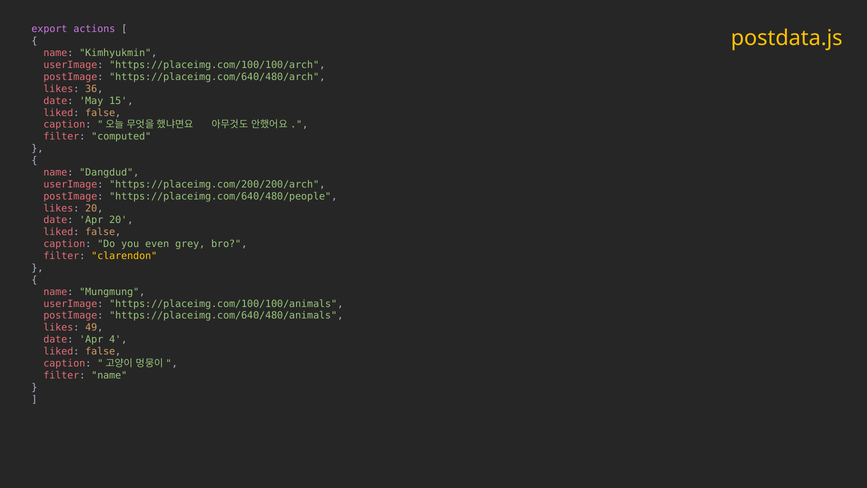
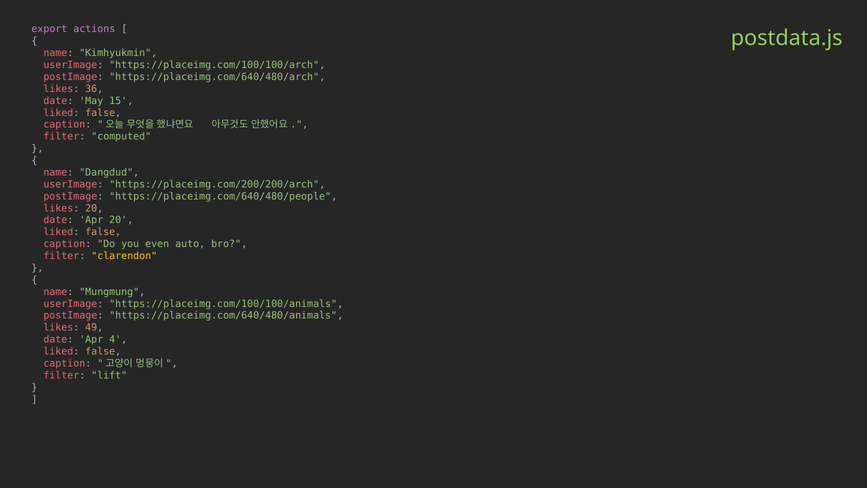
postdata.js colour: yellow -> light green
grey: grey -> auto
filter name: name -> lift
